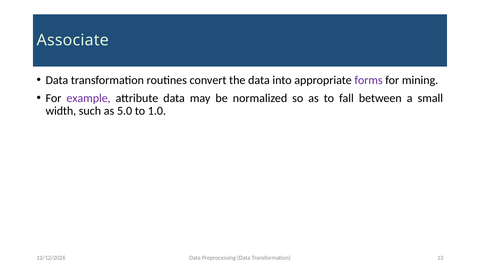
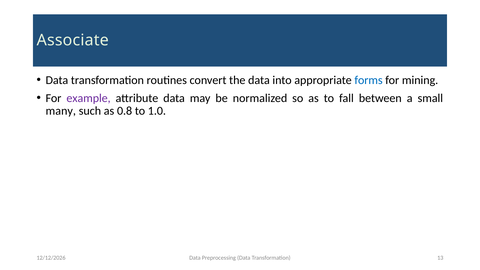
forms colour: purple -> blue
width: width -> many
5.0: 5.0 -> 0.8
